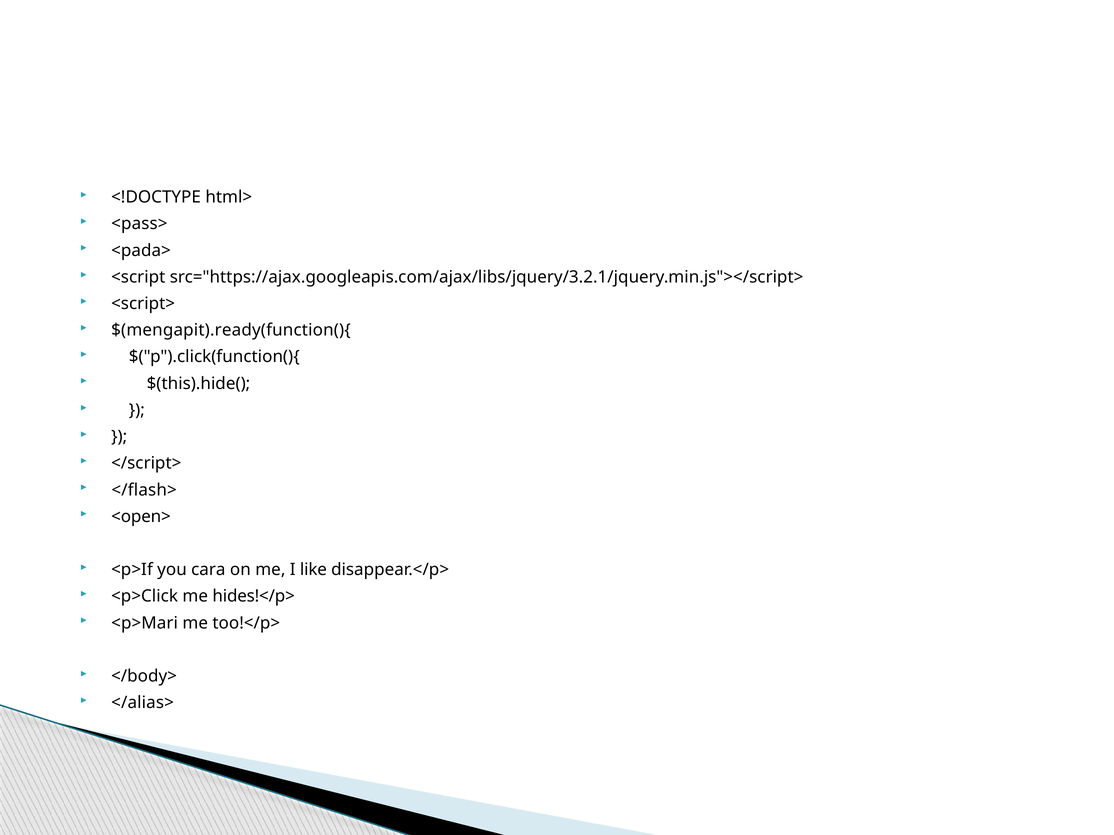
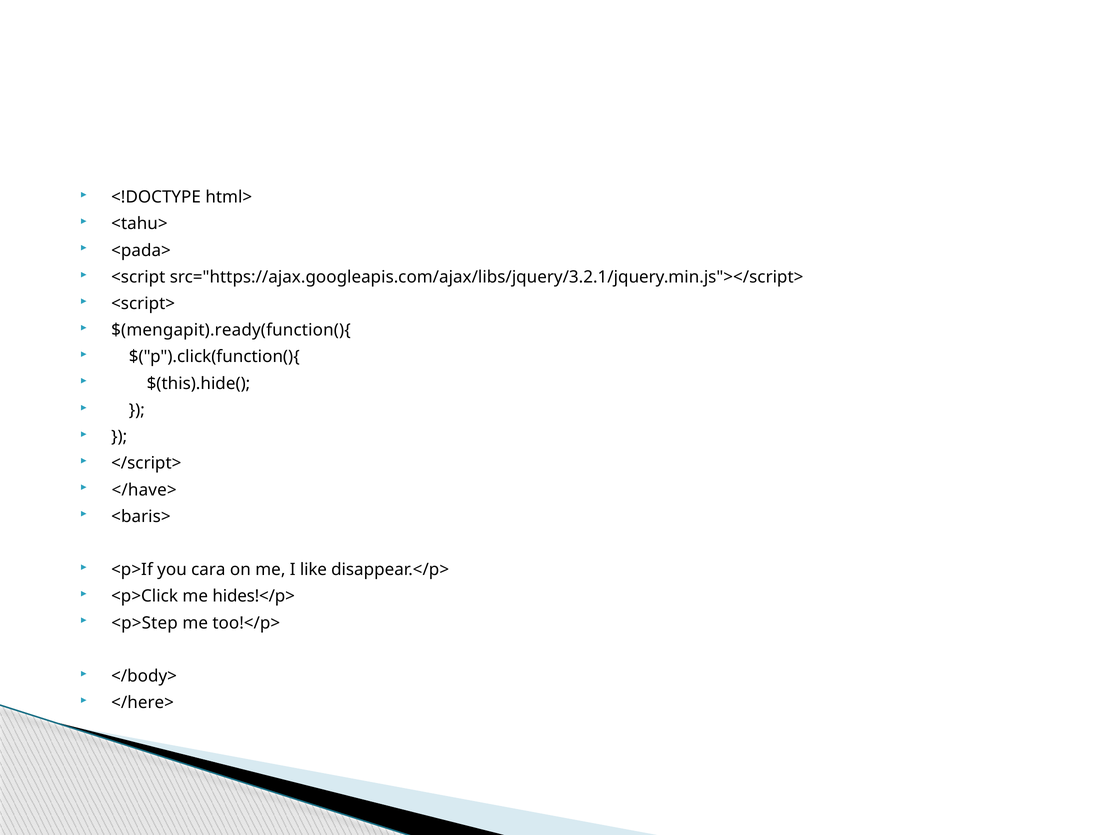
<pass>: <pass> -> <tahu>
</flash>: </flash> -> </have>
<open>: <open> -> <baris>
<p>Mari: <p>Mari -> <p>Step
</alias>: </alias> -> </here>
